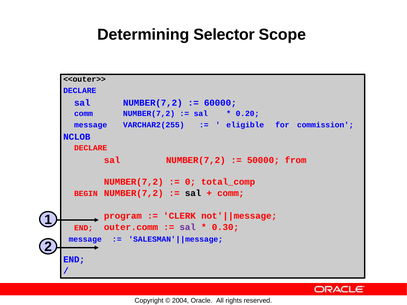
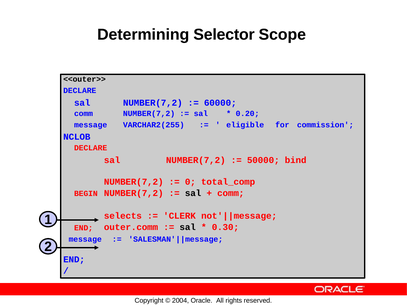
from: from -> bind
program: program -> selects
sal at (188, 227) colour: purple -> black
